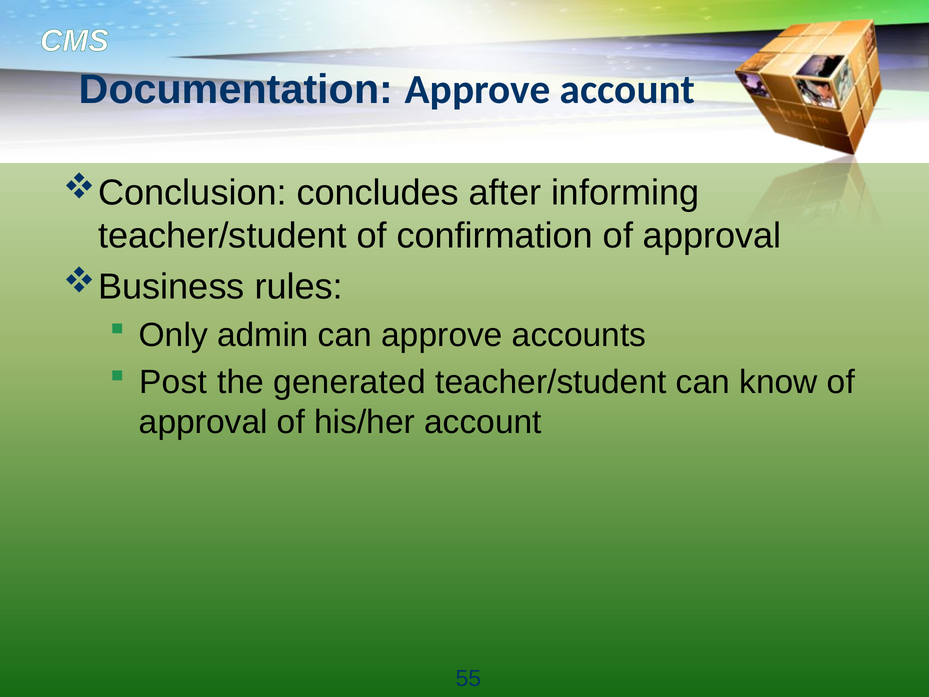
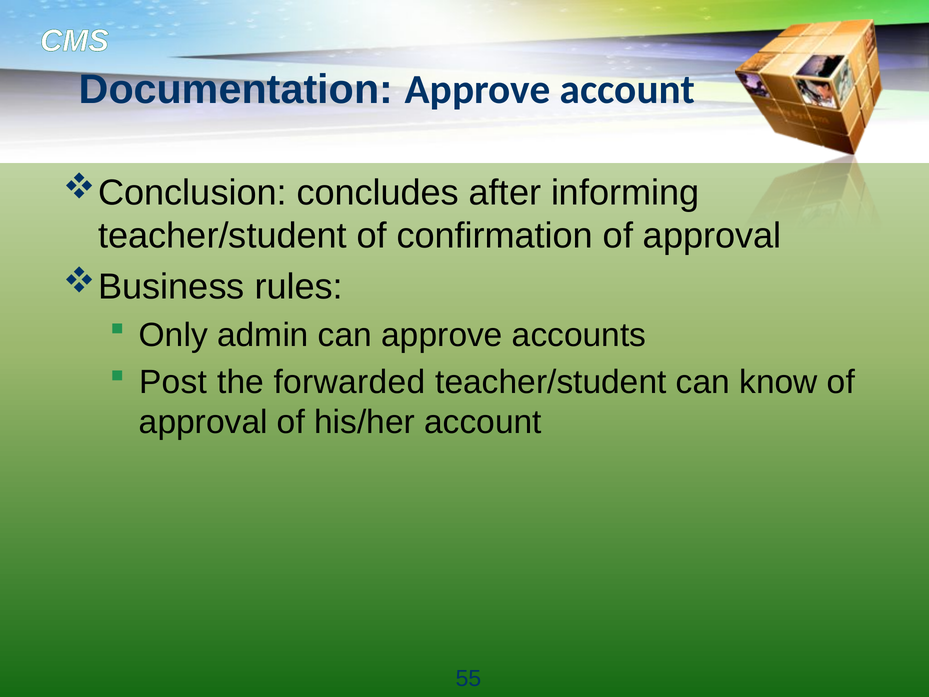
generated: generated -> forwarded
